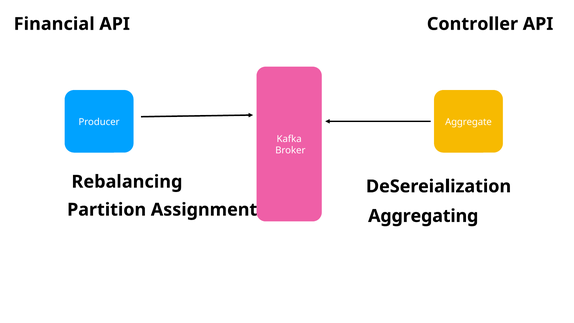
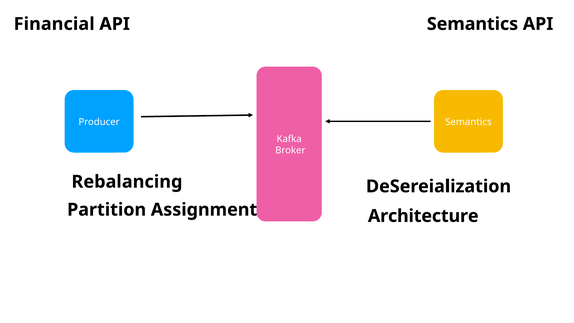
API Controller: Controller -> Semantics
Producer Aggregate: Aggregate -> Semantics
Aggregating: Aggregating -> Architecture
